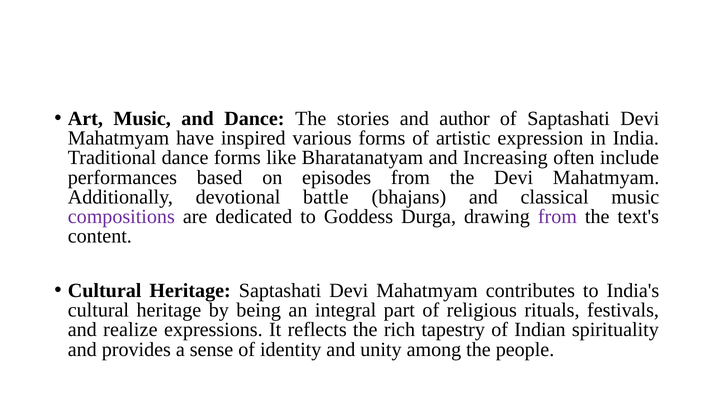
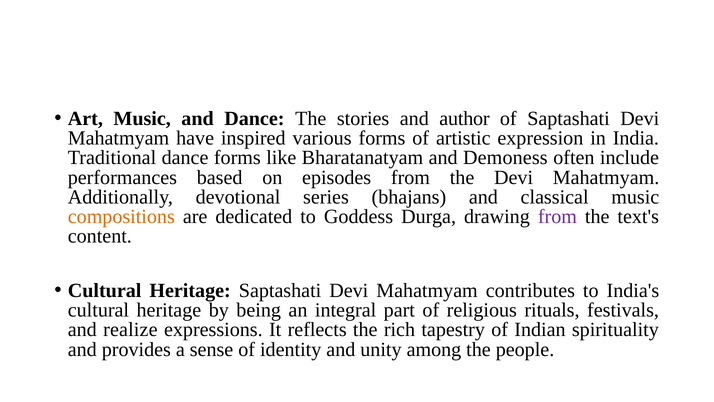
Increasing: Increasing -> Demoness
battle: battle -> series
compositions colour: purple -> orange
